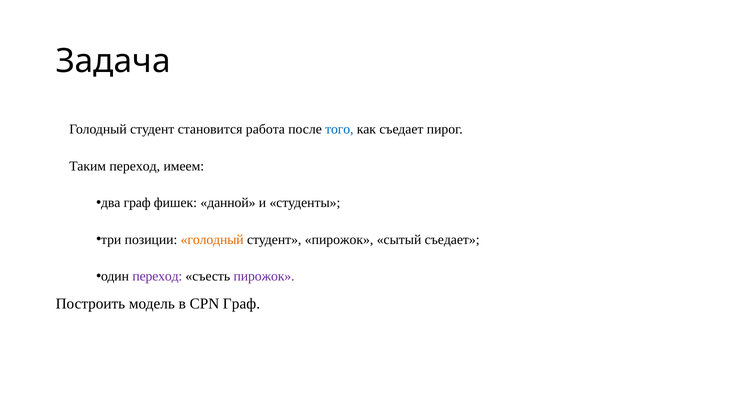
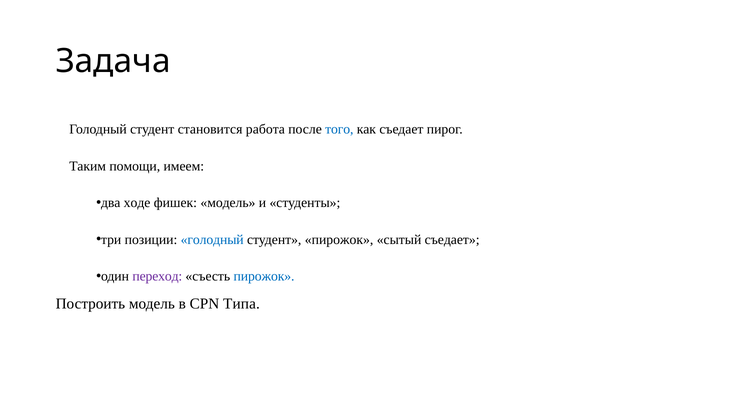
Таким переход: переход -> помощи
два граф: граф -> ходе
фишек данной: данной -> модель
голодный at (212, 240) colour: orange -> blue
пирожок at (264, 277) colour: purple -> blue
CPN Граф: Граф -> Типа
